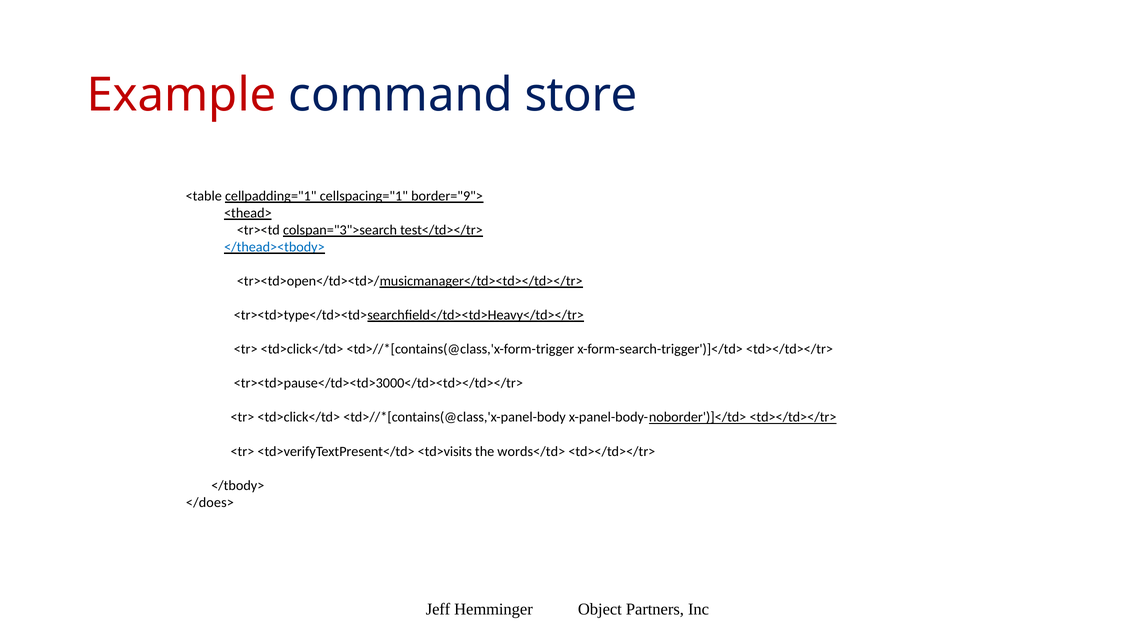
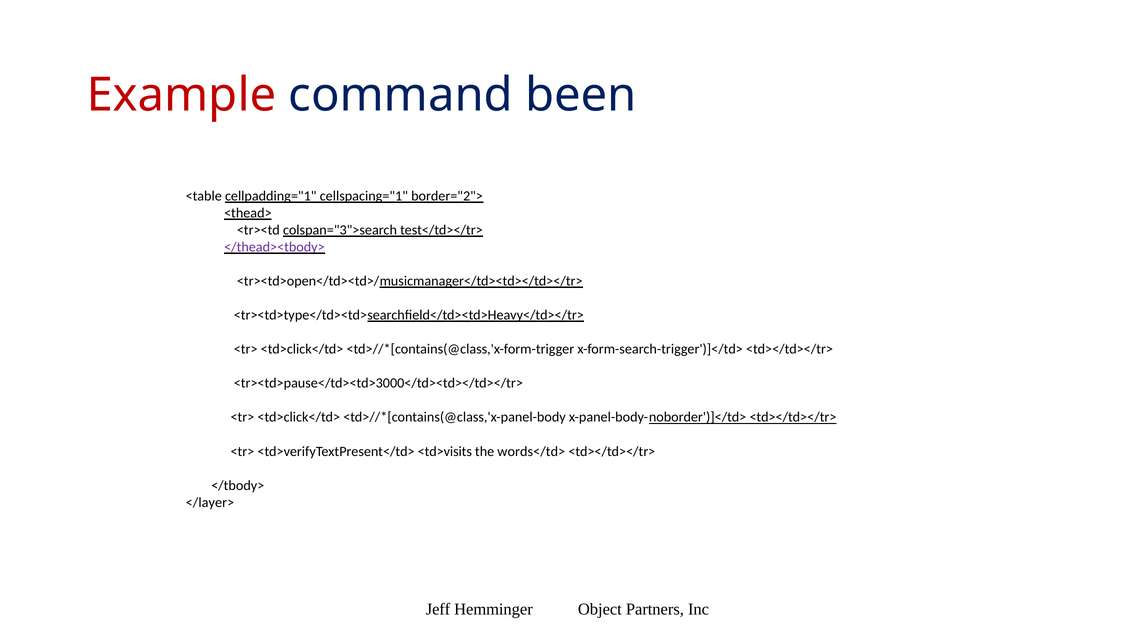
store: store -> been
border="9">: border="9"> -> border="2">
</thead><tbody> colour: blue -> purple
</does>: </does> -> </layer>
